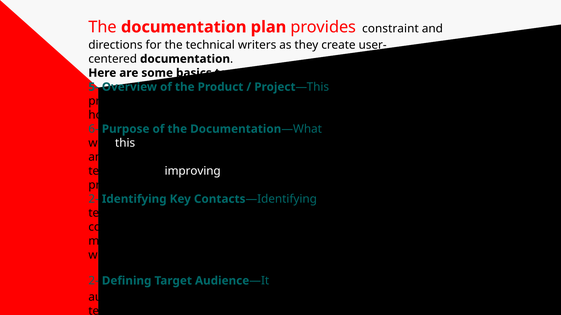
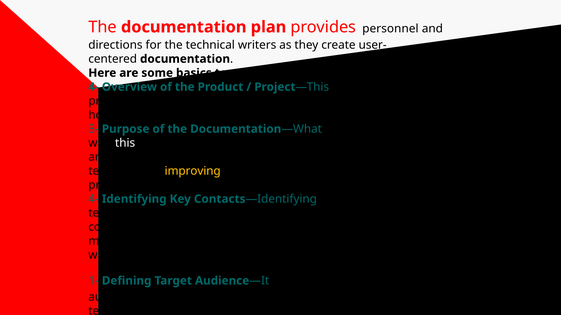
constraint: constraint -> personnel
5- at (94, 87): 5- -> 4-
6-: 6- -> 3-
improving colour: white -> yellow
2- at (94, 199): 2- -> 4-
2- at (94, 281): 2- -> 1-
